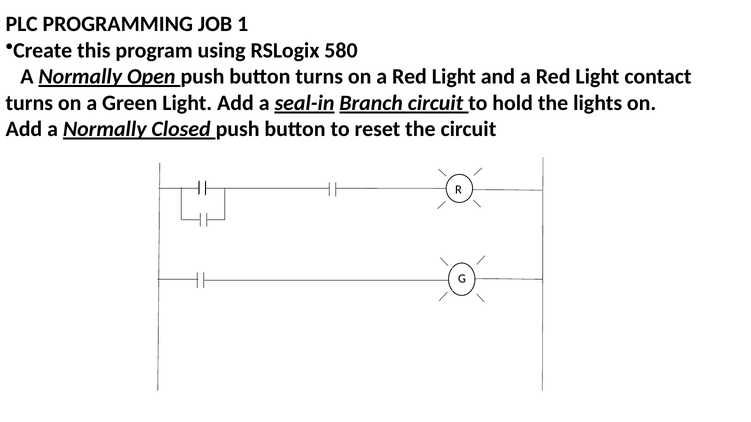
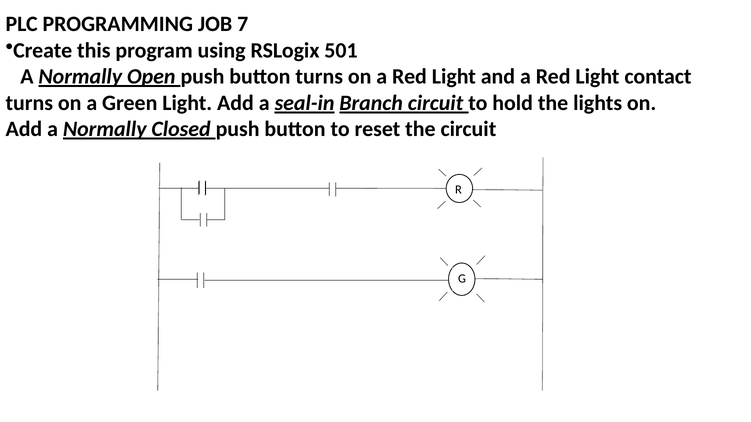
1: 1 -> 7
580: 580 -> 501
